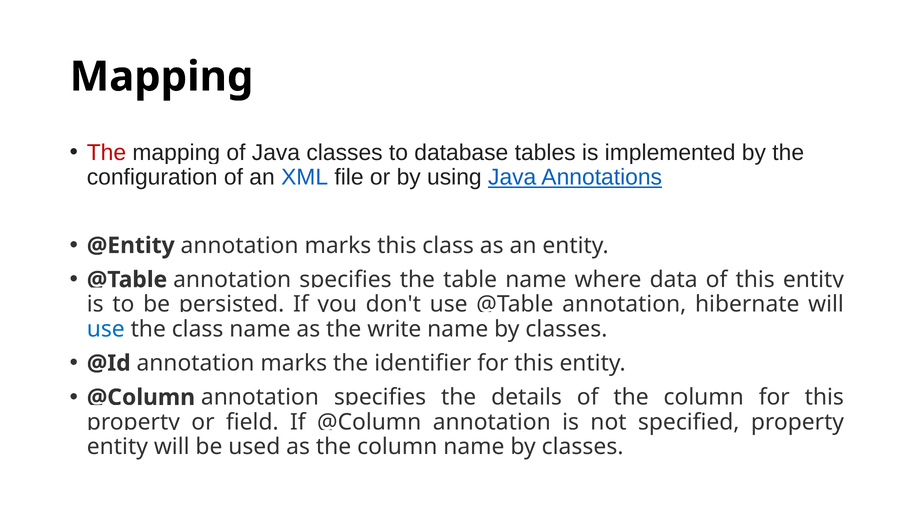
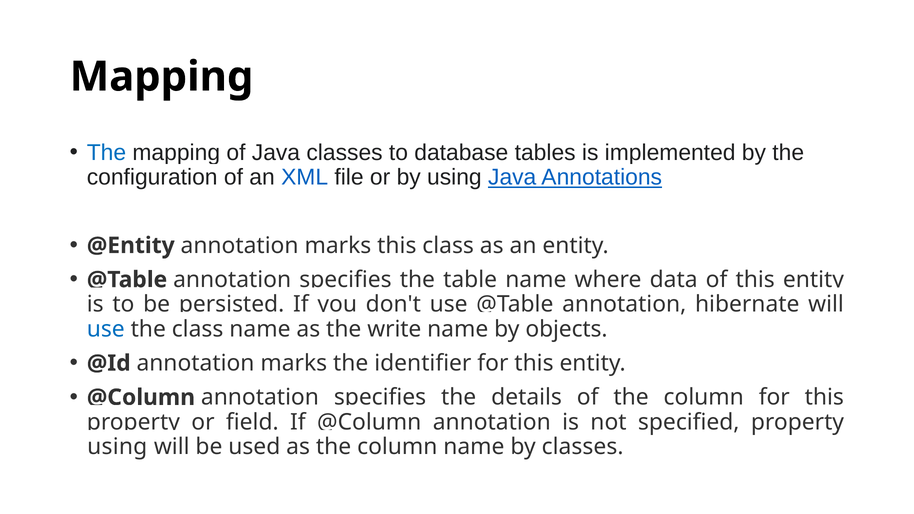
The at (106, 152) colour: red -> blue
classes at (566, 329): classes -> objects
entity at (117, 447): entity -> using
